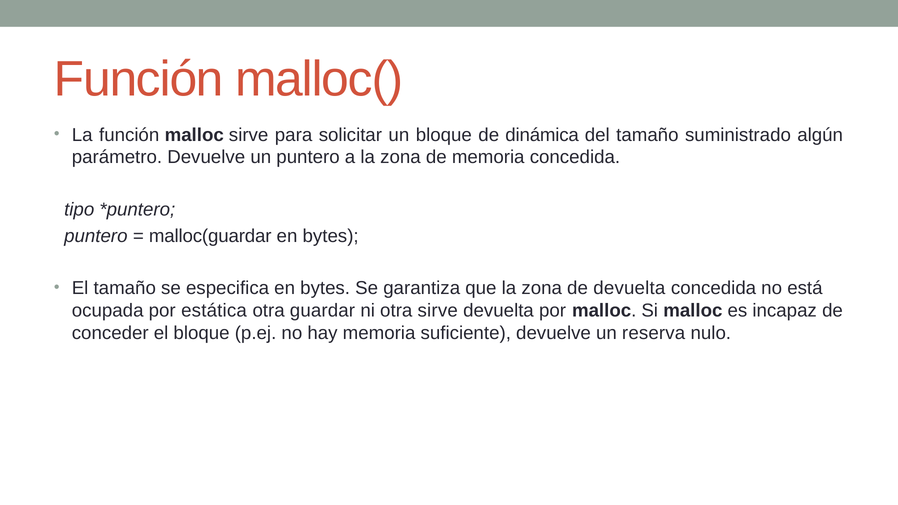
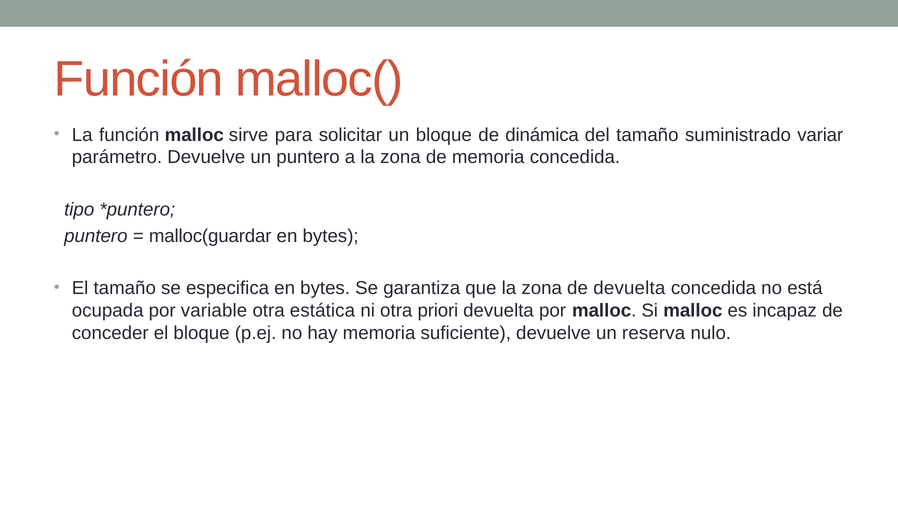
algún: algún -> variar
estática: estática -> variable
guardar: guardar -> estática
otra sirve: sirve -> priori
